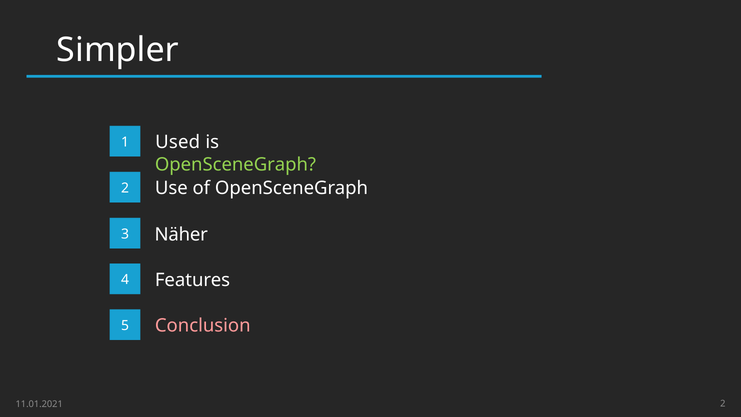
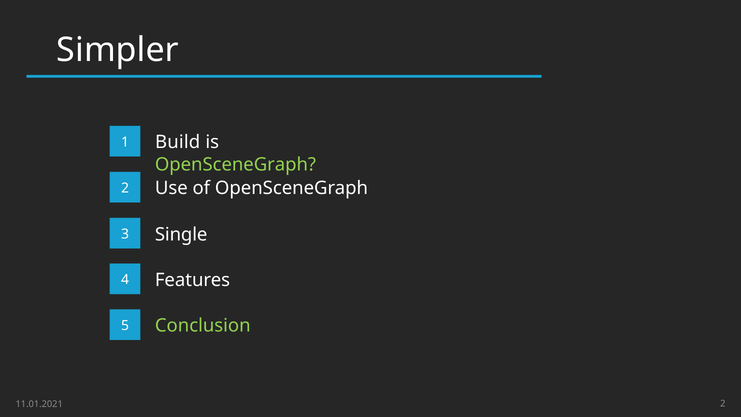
Used: Used -> Build
Näher: Näher -> Single
Conclusion colour: pink -> light green
